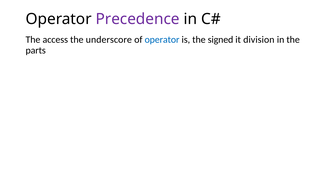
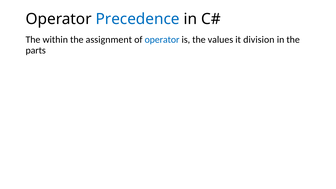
Precedence colour: purple -> blue
access: access -> within
underscore: underscore -> assignment
signed: signed -> values
